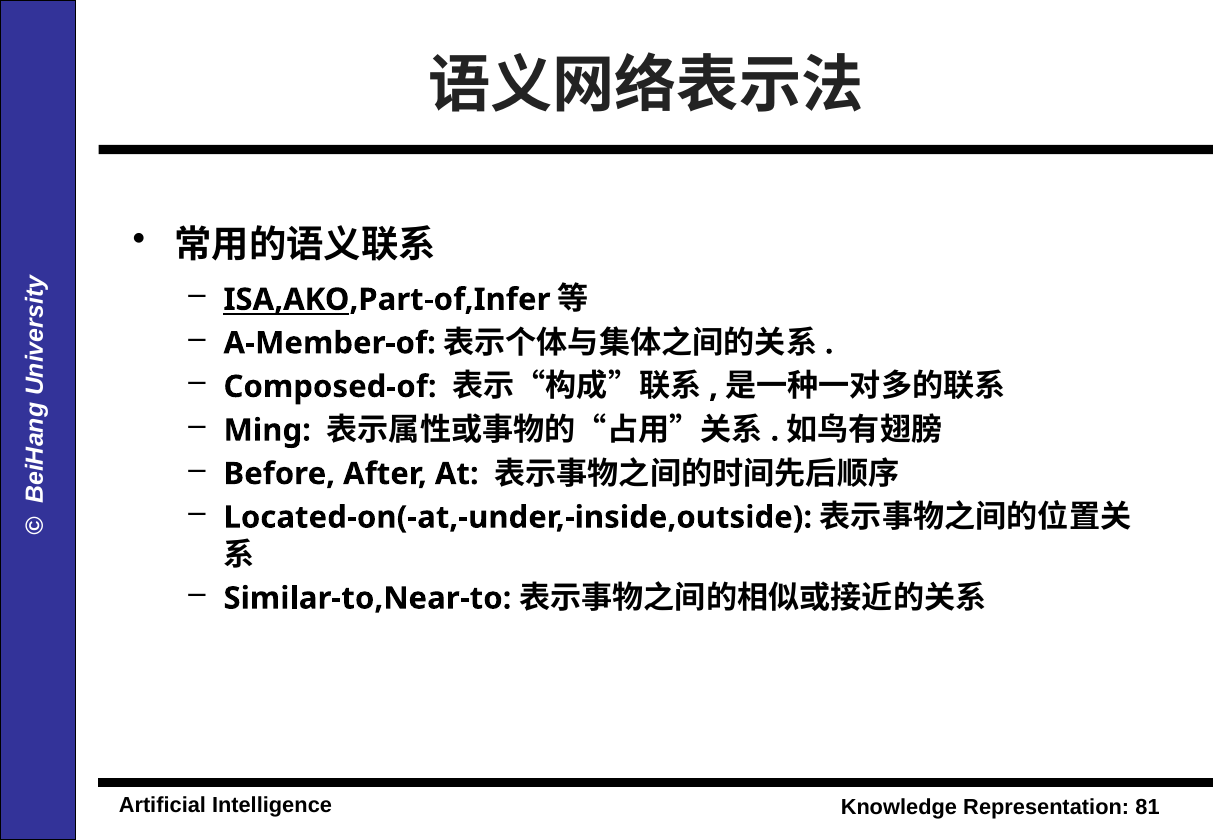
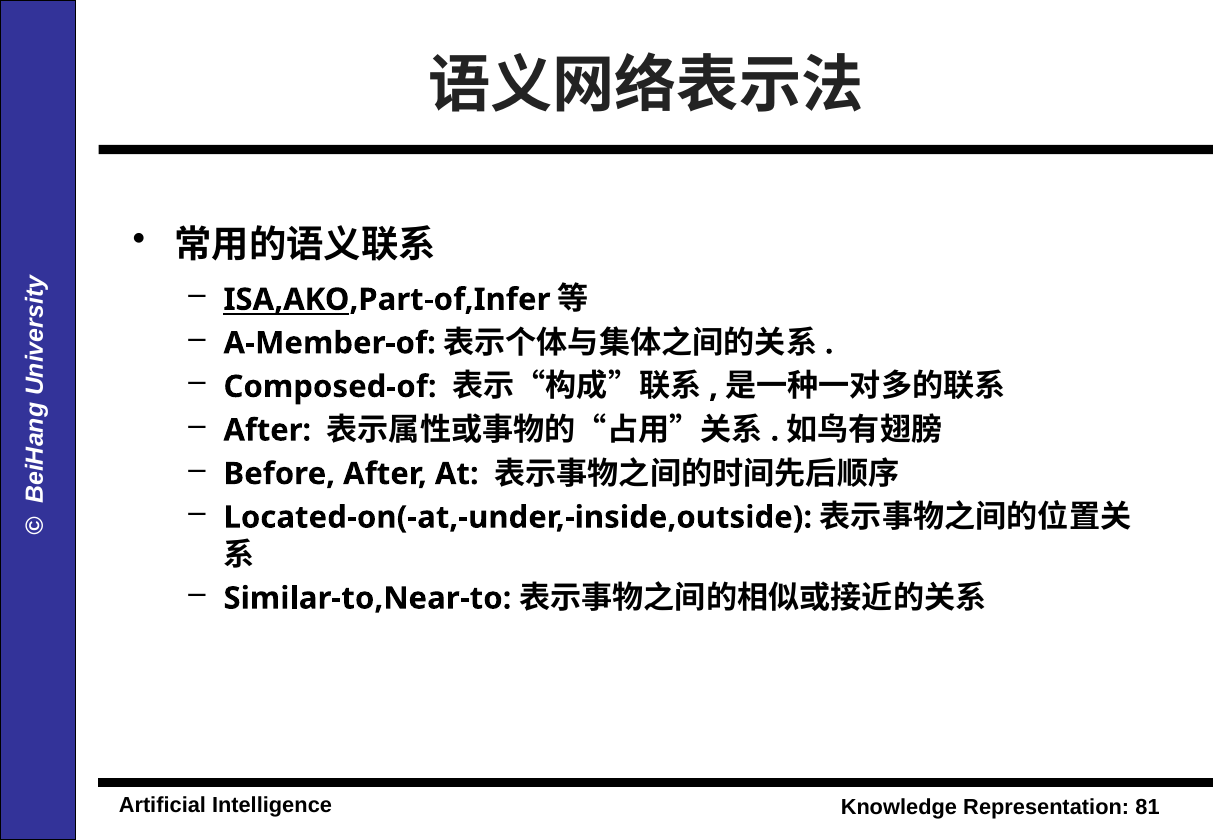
Ming at (267, 430): Ming -> After
